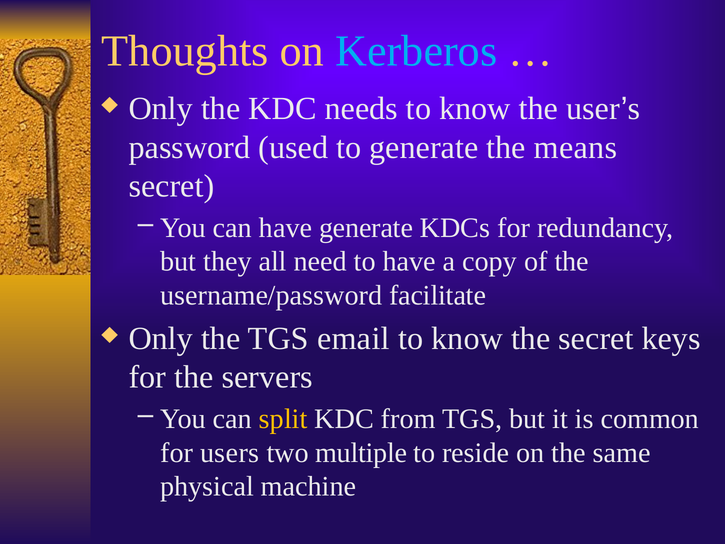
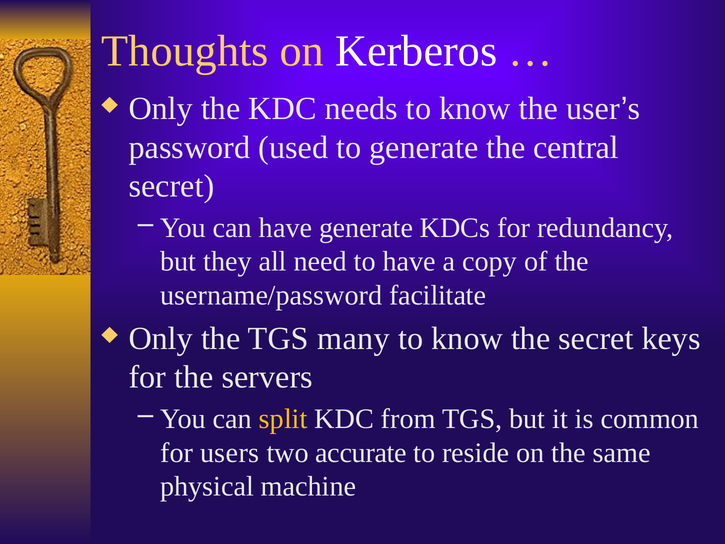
Kerberos colour: light blue -> white
means: means -> central
email: email -> many
multiple: multiple -> accurate
